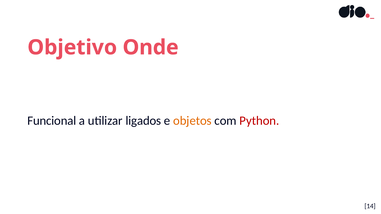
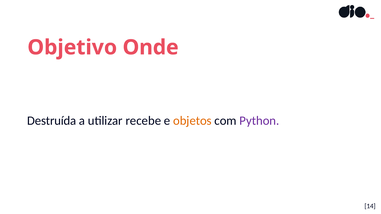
Funcional: Funcional -> Destruída
ligados: ligados -> recebe
Python colour: red -> purple
